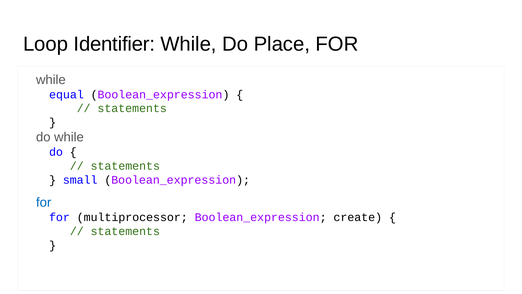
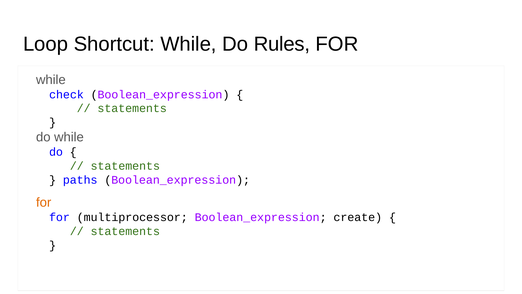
Identifier: Identifier -> Shortcut
Place: Place -> Rules
equal: equal -> check
small: small -> paths
for at (44, 202) colour: blue -> orange
